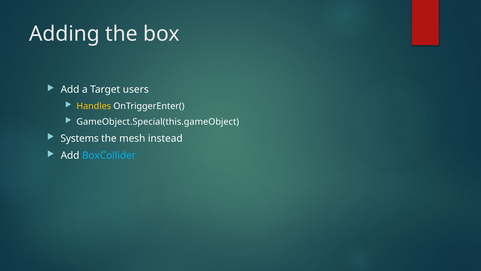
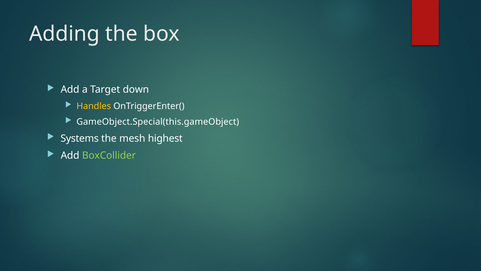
users: users -> down
instead: instead -> highest
BoxCollider colour: light blue -> light green
